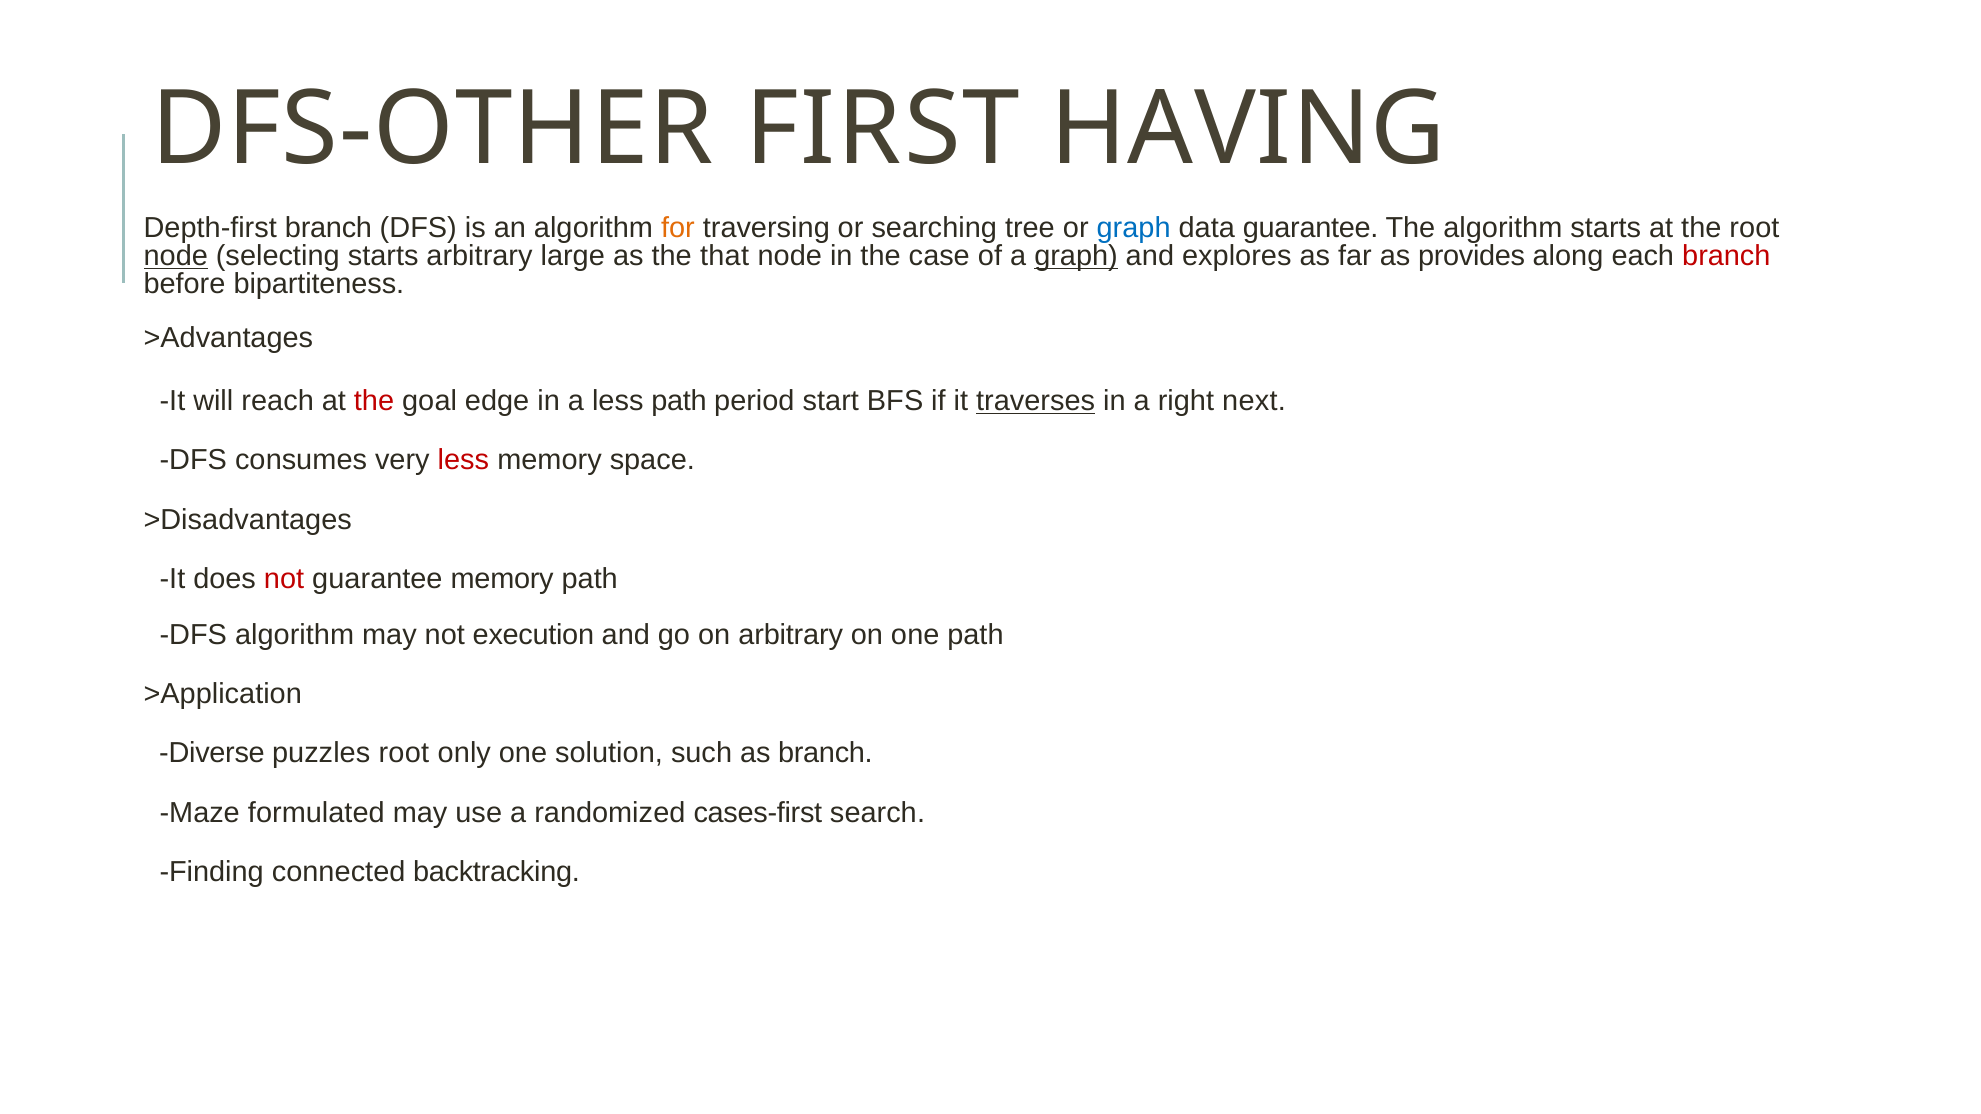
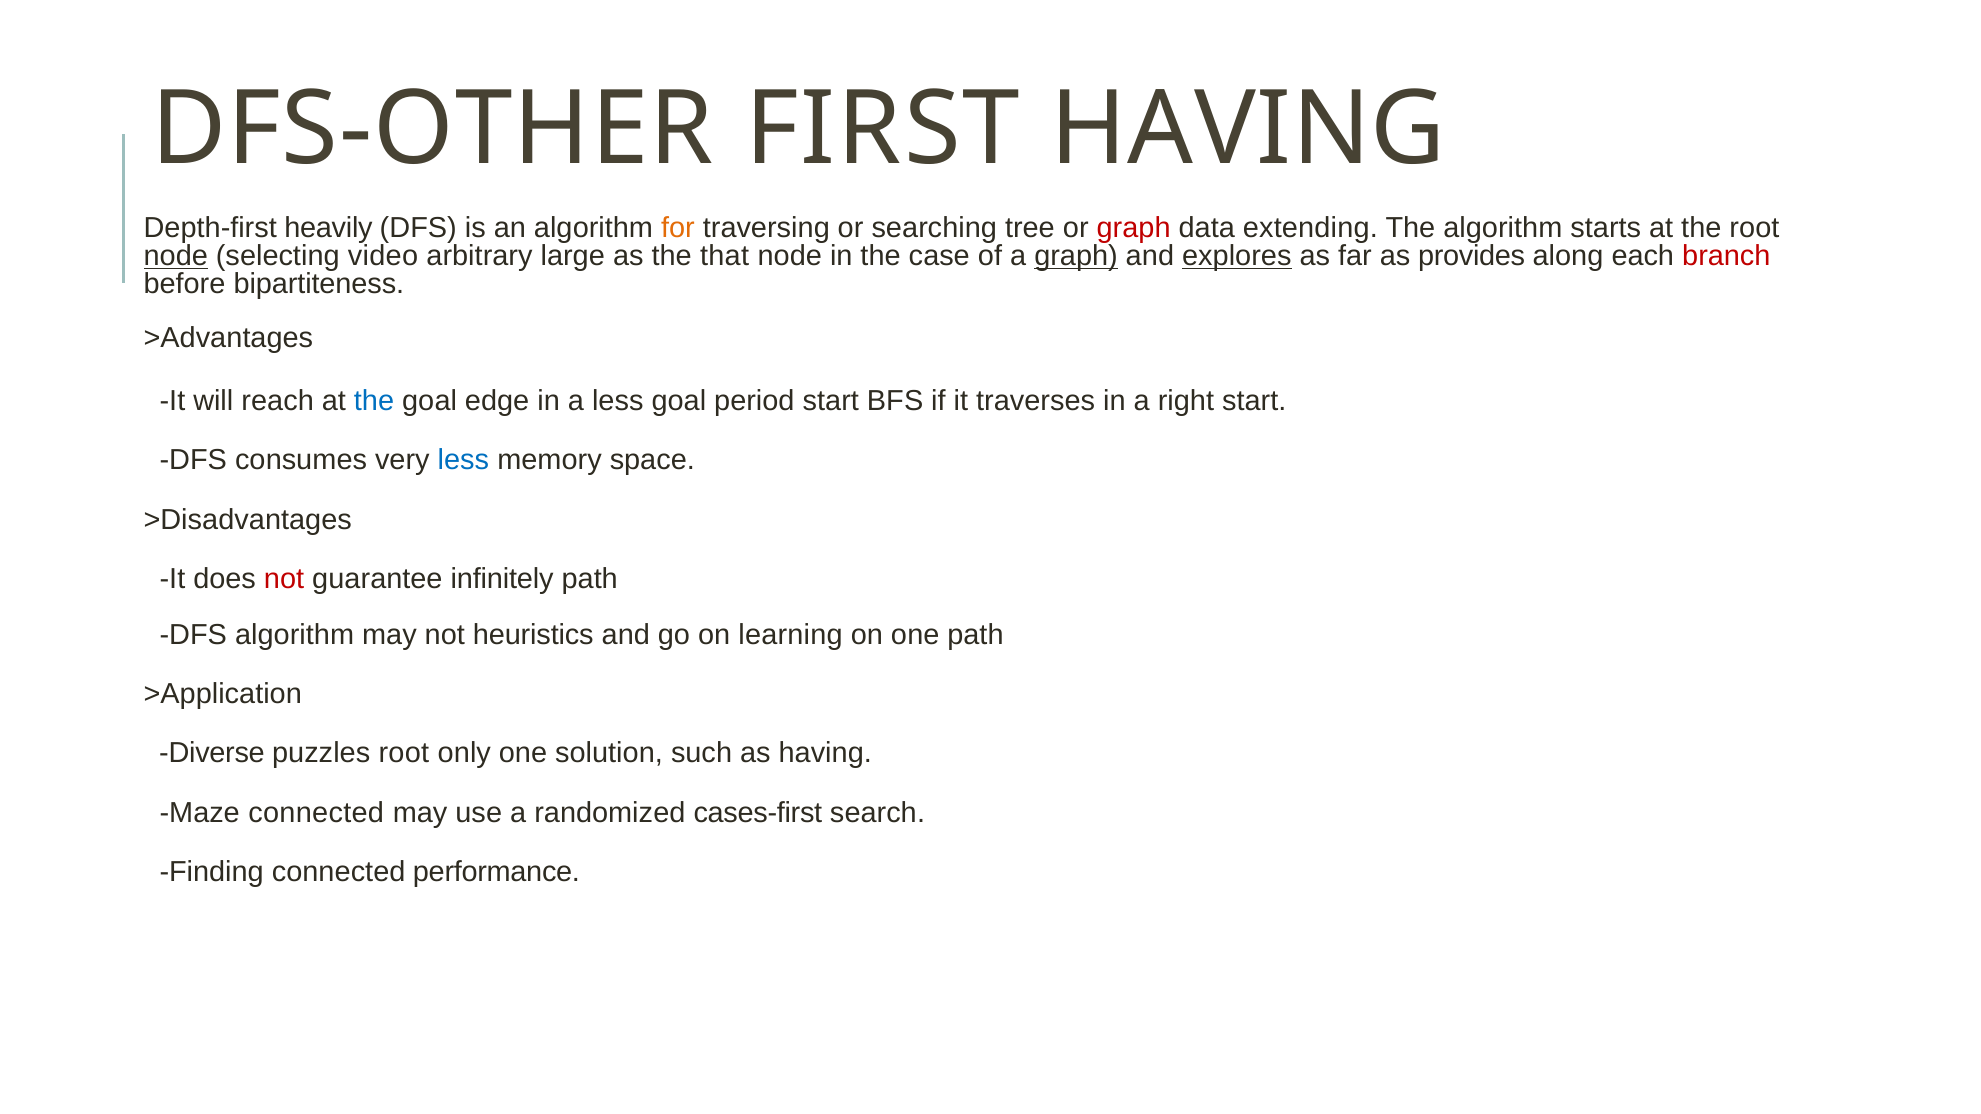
Depth-first branch: branch -> heavily
graph at (1134, 228) colour: blue -> red
data guarantee: guarantee -> extending
selecting starts: starts -> video
explores underline: none -> present
the at (374, 401) colour: red -> blue
less path: path -> goal
traverses underline: present -> none
right next: next -> start
less at (463, 460) colour: red -> blue
guarantee memory: memory -> infinitely
execution: execution -> heuristics
on arbitrary: arbitrary -> learning
as branch: branch -> having
Maze formulated: formulated -> connected
backtracking: backtracking -> performance
